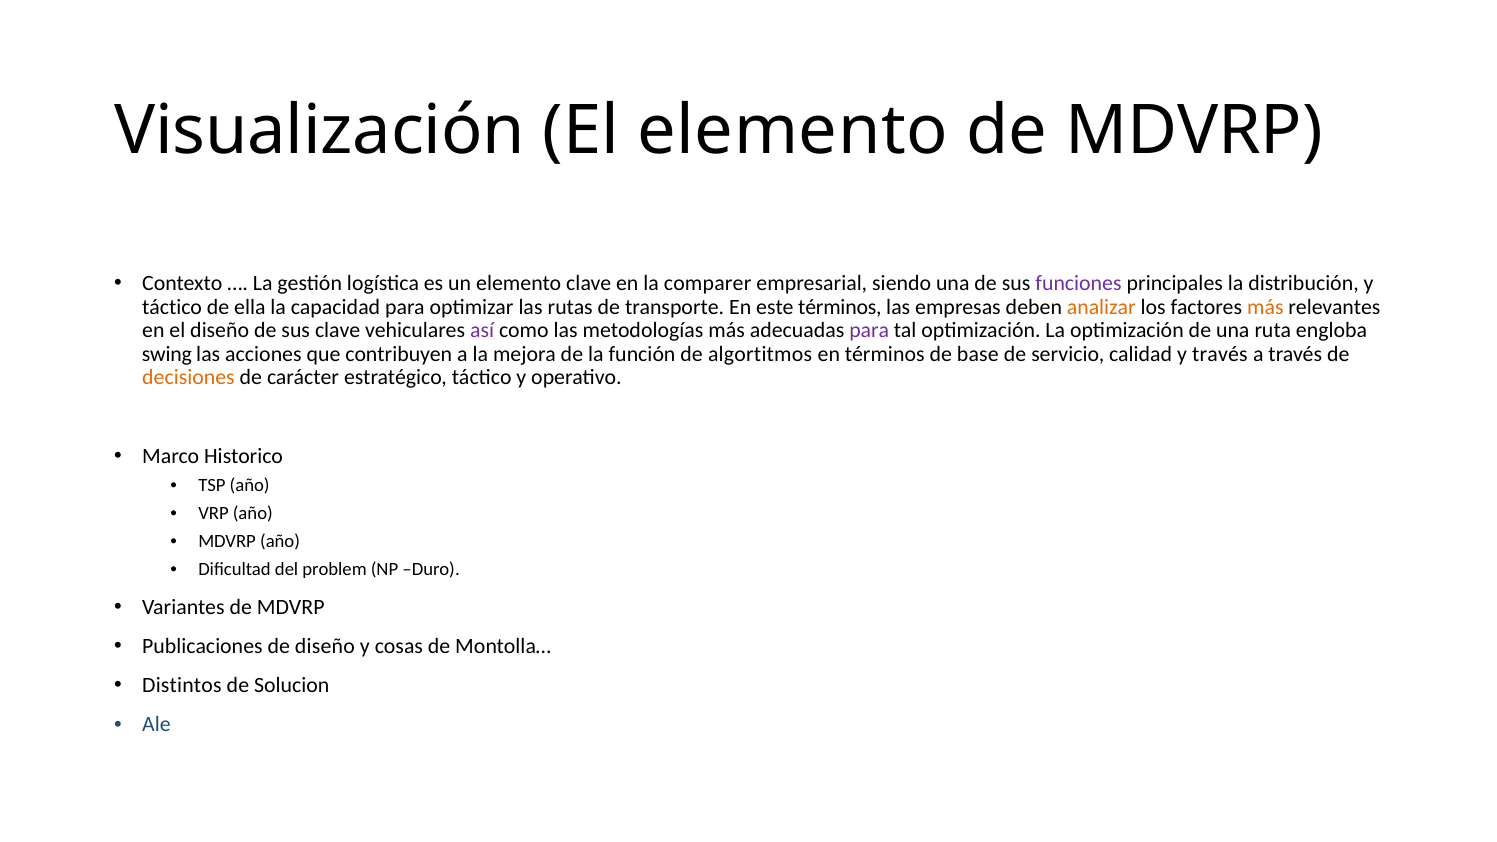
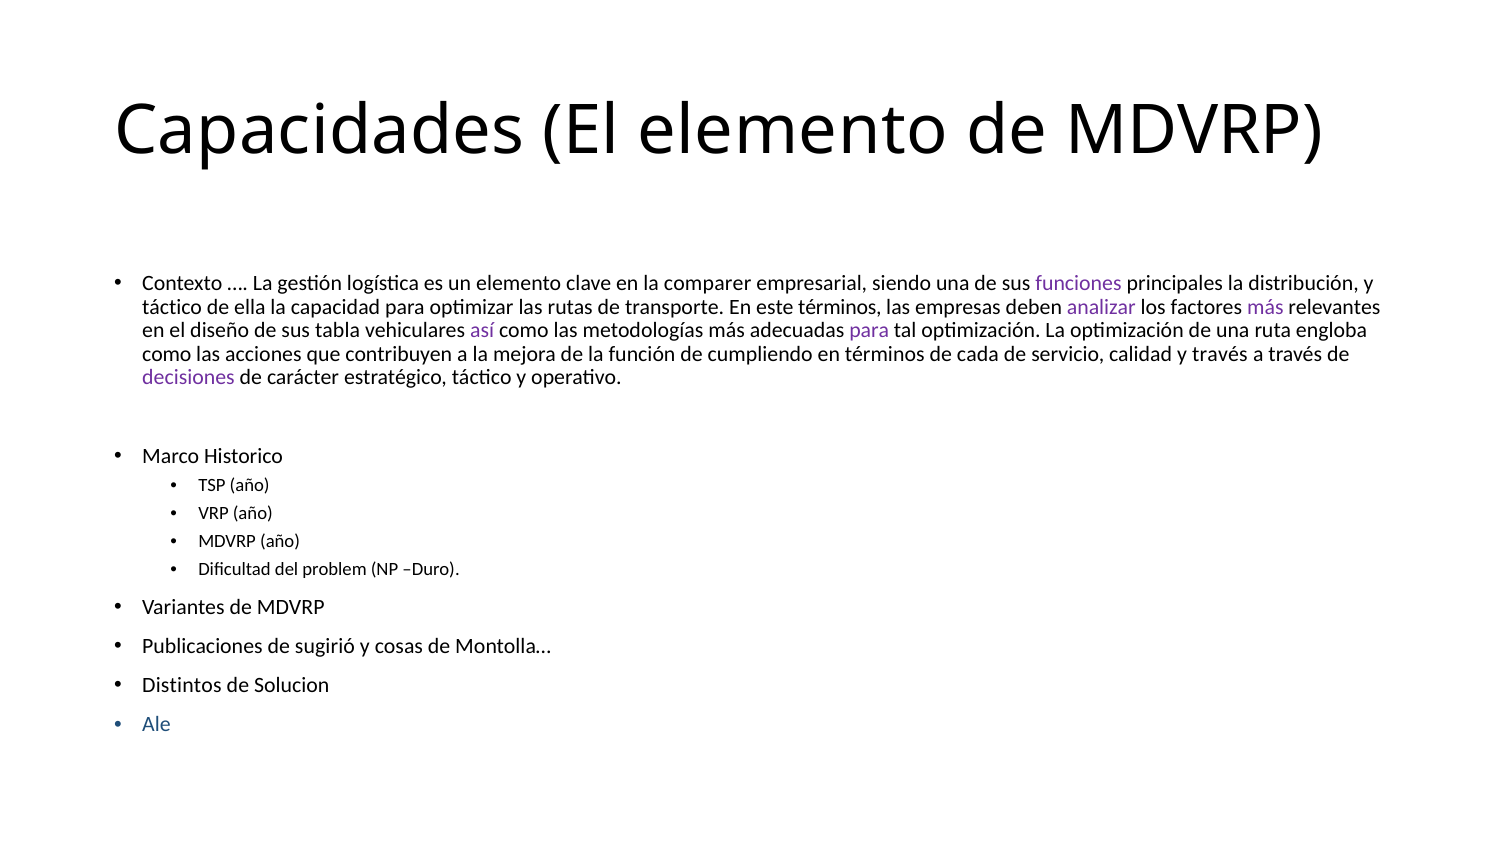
Visualización: Visualización -> Capacidades
analizar colour: orange -> purple
más at (1265, 307) colour: orange -> purple
sus clave: clave -> tabla
swing at (167, 354): swing -> como
algortitmos: algortitmos -> cumpliendo
base: base -> cada
decisiones colour: orange -> purple
de diseño: diseño -> sugirió
